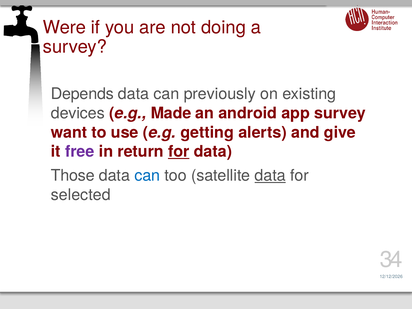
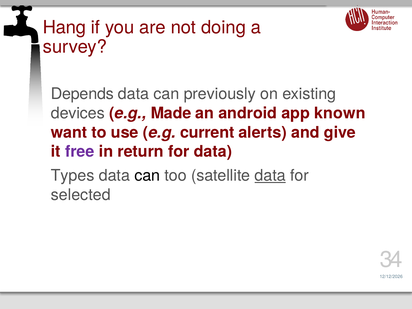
Were: Were -> Hang
app survey: survey -> known
getting: getting -> current
for at (179, 152) underline: present -> none
Those: Those -> Types
can at (147, 175) colour: blue -> black
